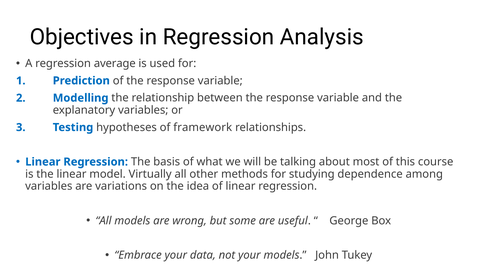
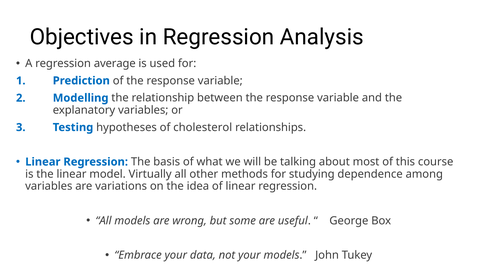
framework: framework -> cholesterol
